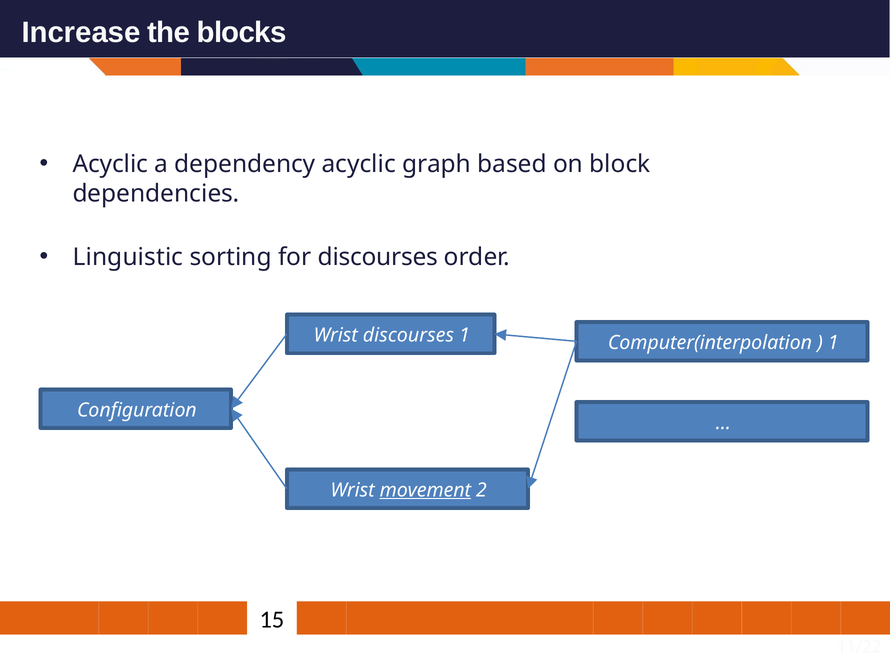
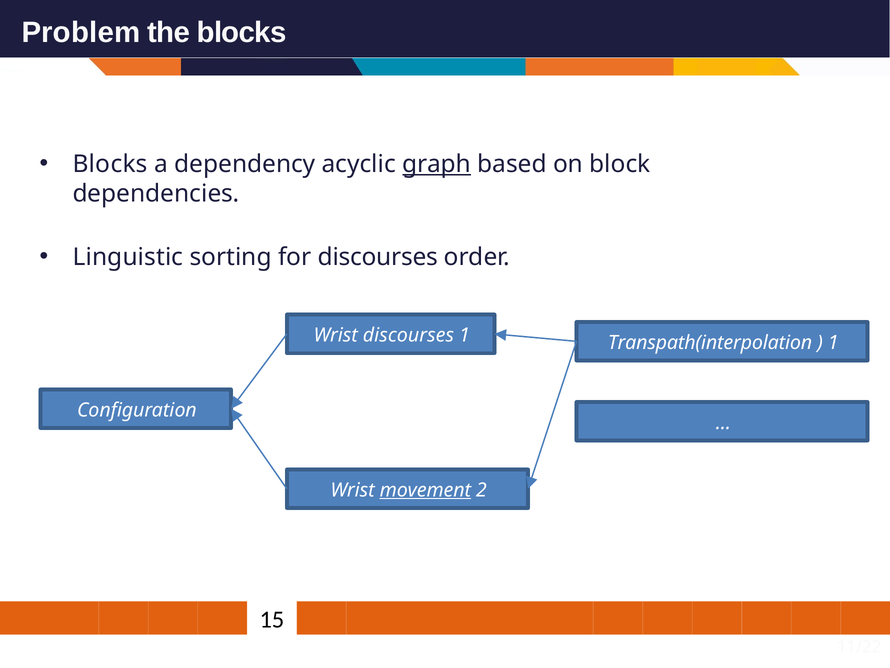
Increase: Increase -> Problem
Acyclic at (110, 164): Acyclic -> Blocks
graph underline: none -> present
Computer(interpolation: Computer(interpolation -> Transpath(interpolation
